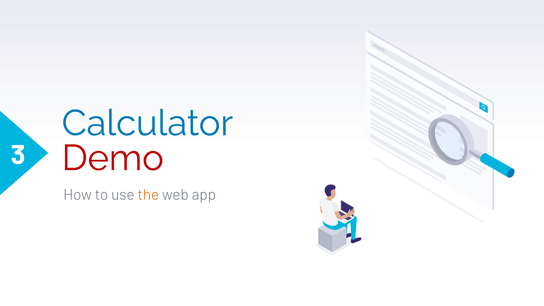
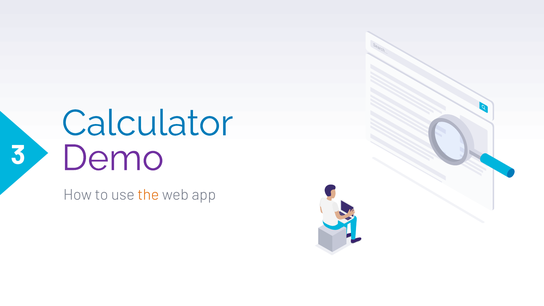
Demo colour: red -> purple
